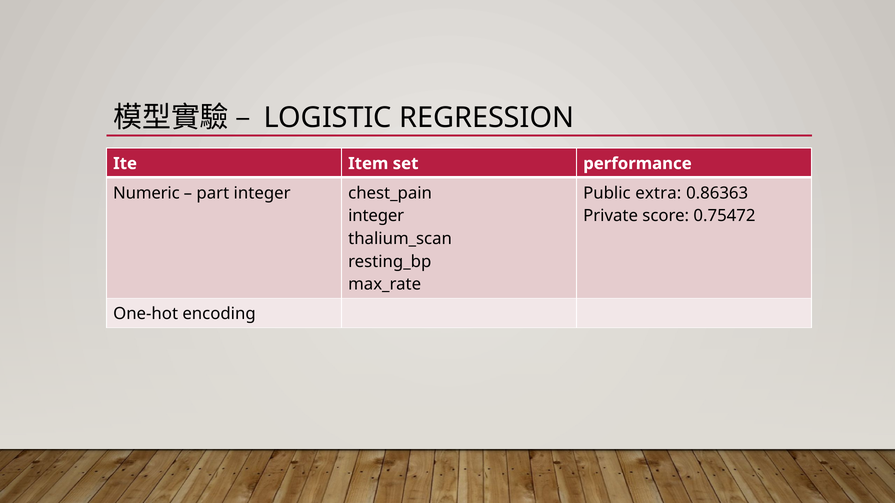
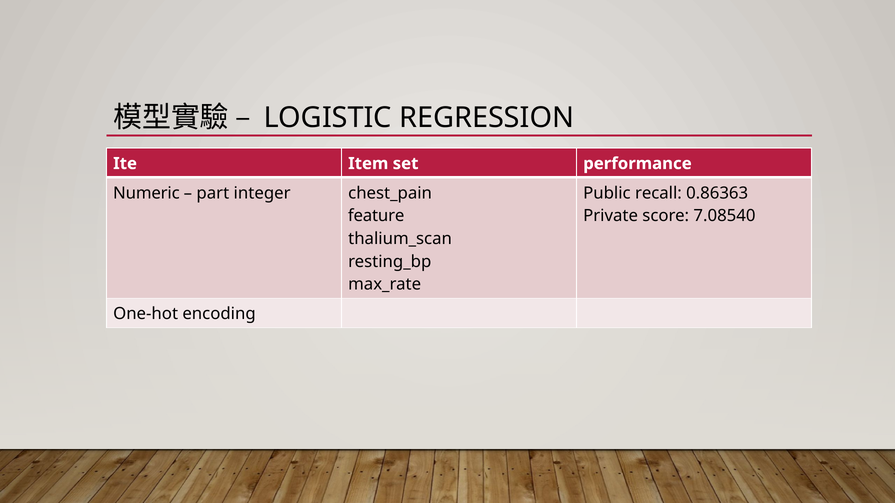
extra: extra -> recall
integer at (376, 216): integer -> feature
0.75472: 0.75472 -> 7.08540
